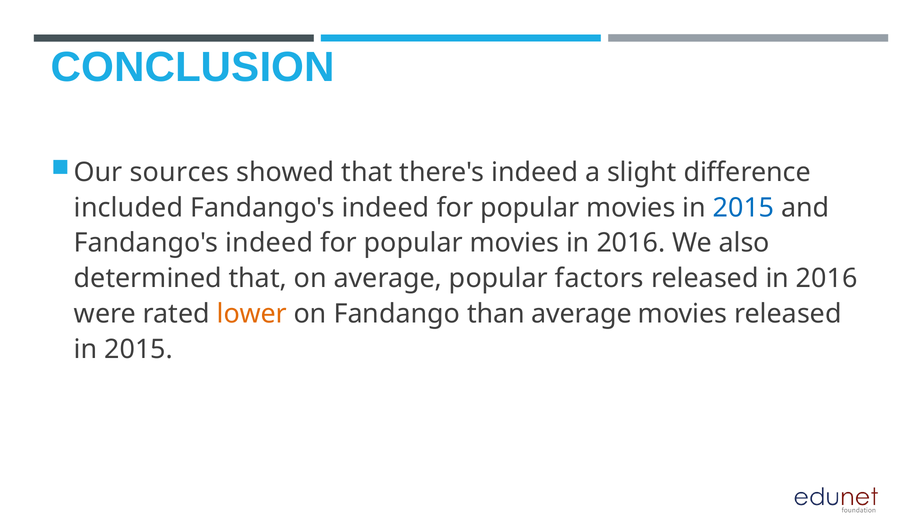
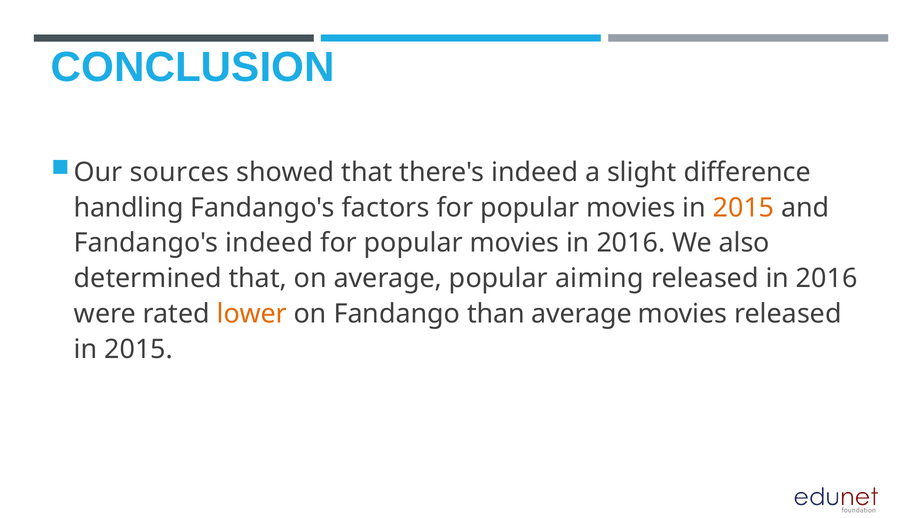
included: included -> handling
indeed at (386, 208): indeed -> factors
2015 at (744, 208) colour: blue -> orange
factors: factors -> aiming
